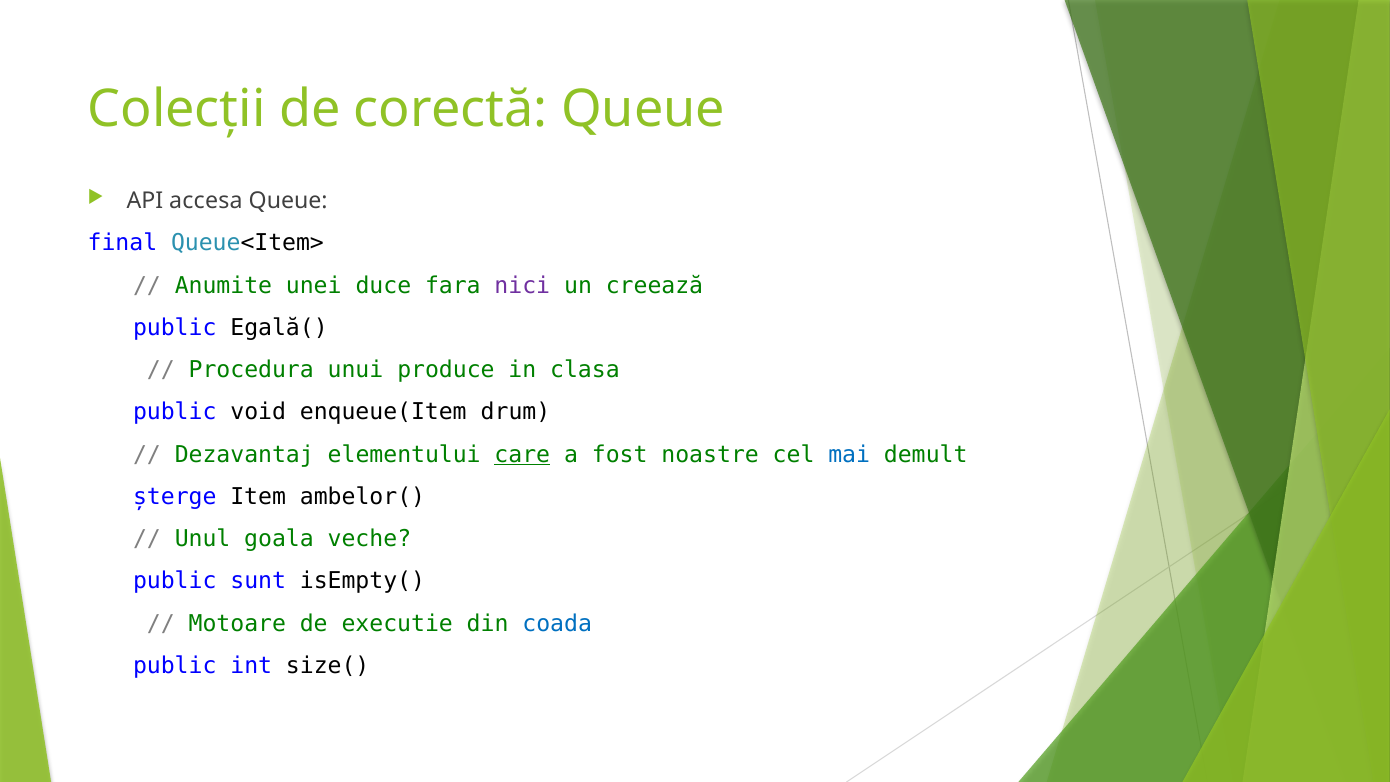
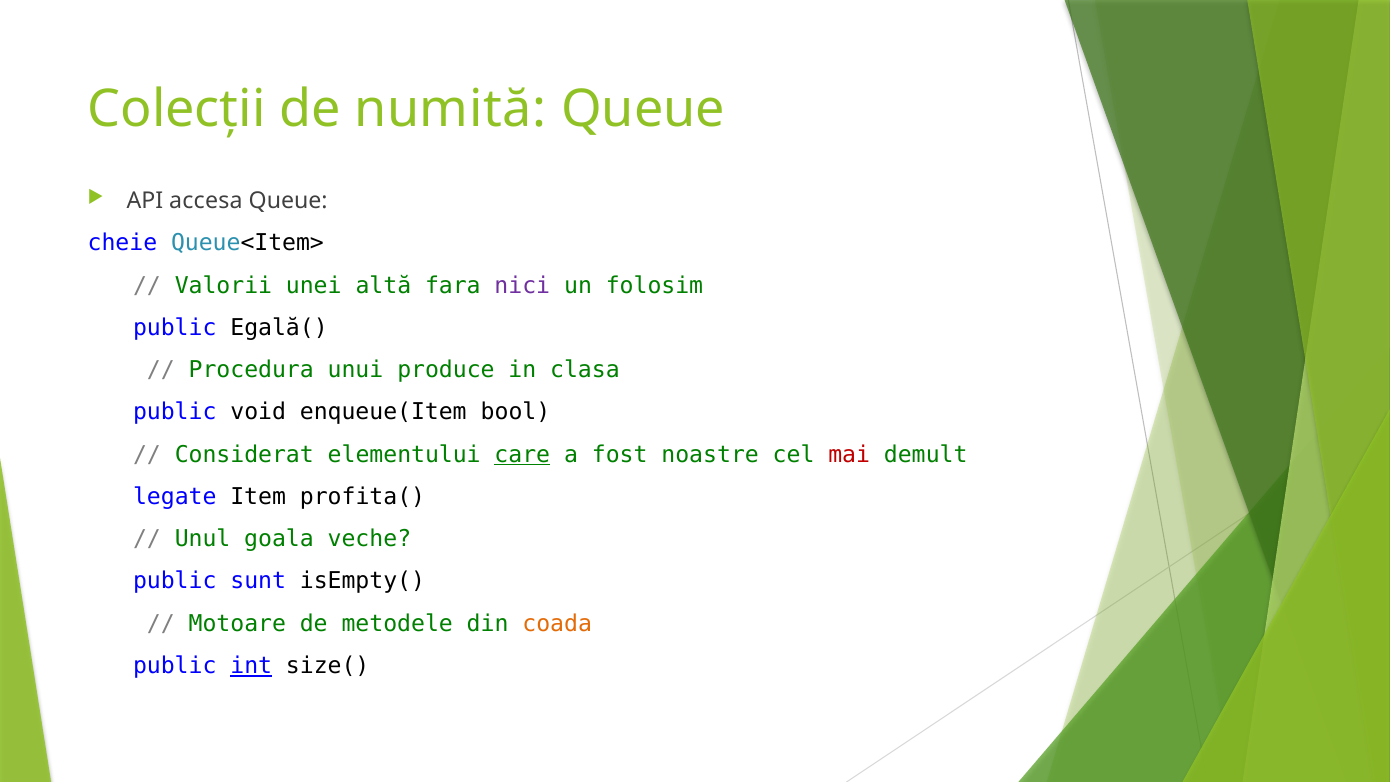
corectă: corectă -> numită
final: final -> cheie
Anumite: Anumite -> Valorii
duce: duce -> altă
creează: creează -> folosim
drum: drum -> bool
Dezavantaj: Dezavantaj -> Considerat
mai colour: blue -> red
șterge: șterge -> legate
ambelor(: ambelor( -> profita(
executie: executie -> metodele
coada colour: blue -> orange
int underline: none -> present
